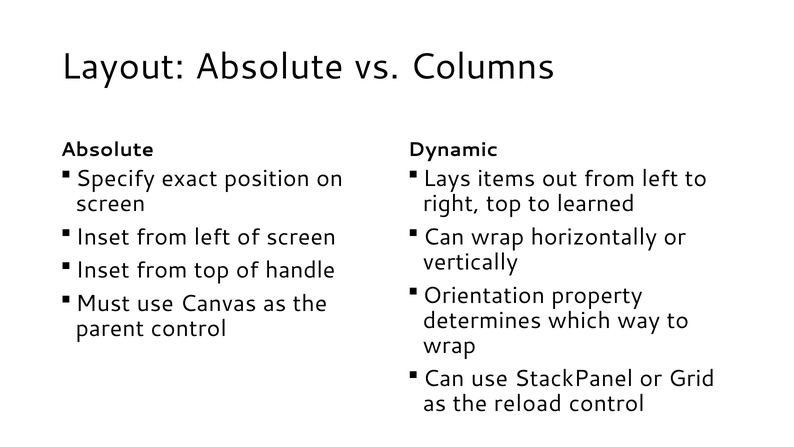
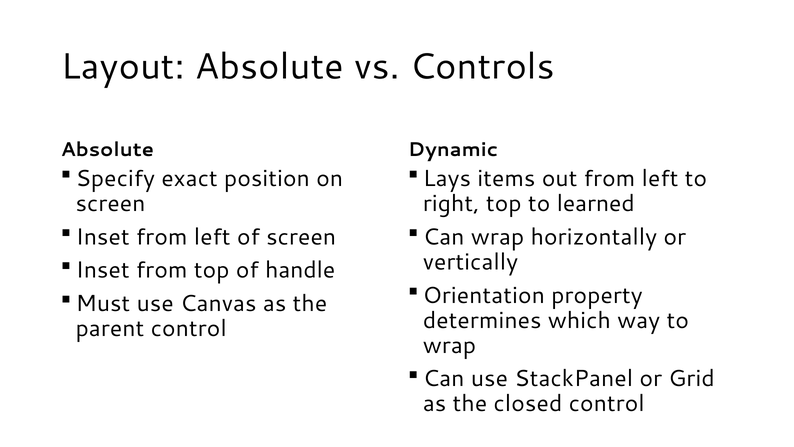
Columns: Columns -> Controls
reload: reload -> closed
